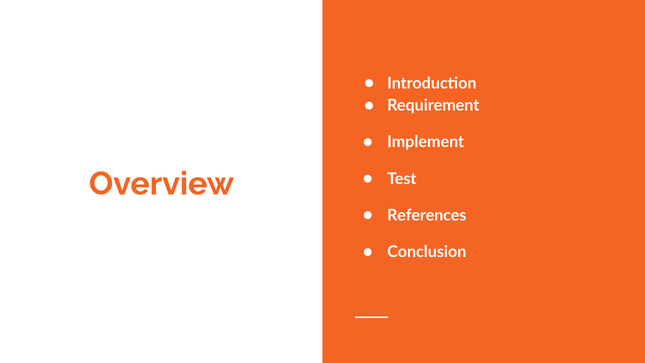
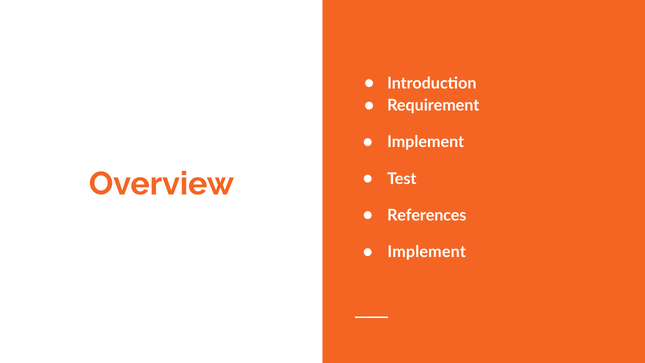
Conclusion at (427, 252): Conclusion -> Implement
